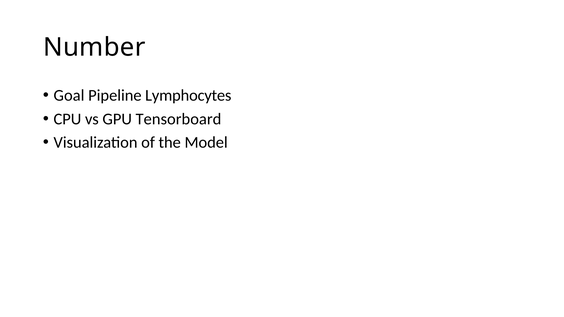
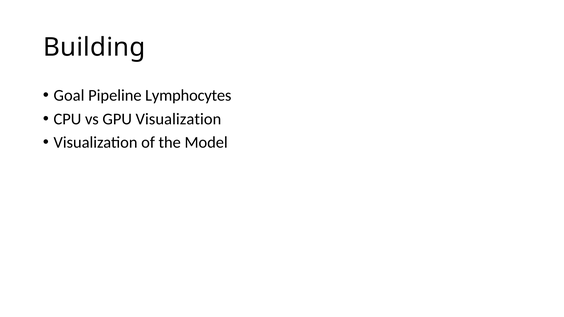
Number: Number -> Building
GPU Tensorboard: Tensorboard -> Visualization
